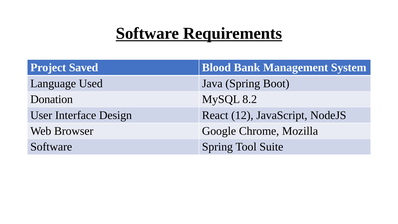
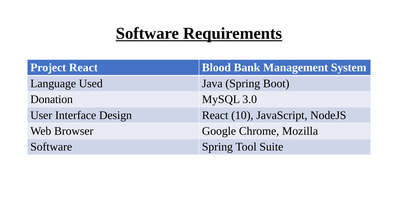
Project Saved: Saved -> React
8.2: 8.2 -> 3.0
12: 12 -> 10
